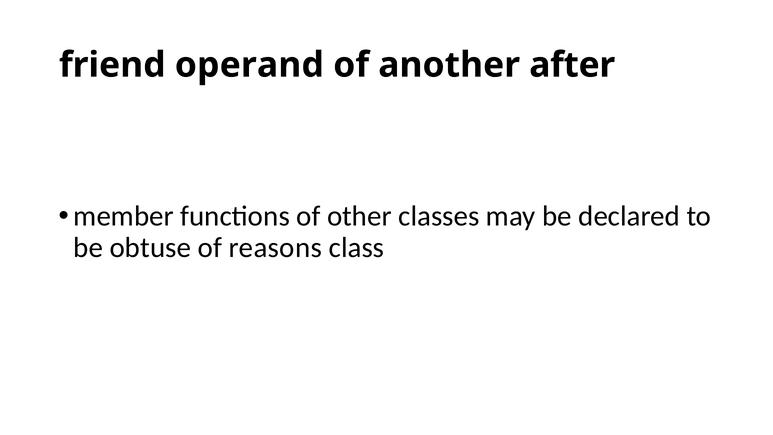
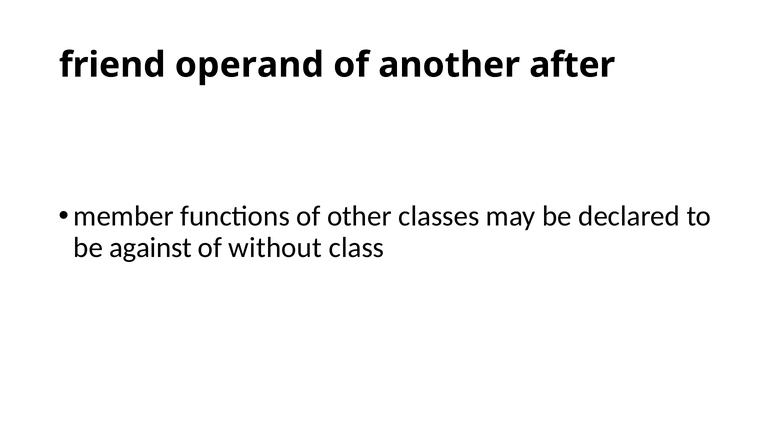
obtuse: obtuse -> against
reasons: reasons -> without
